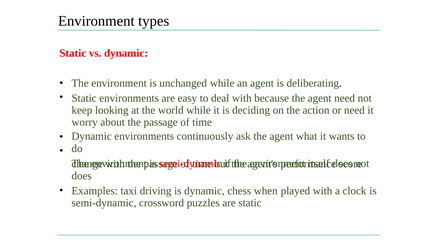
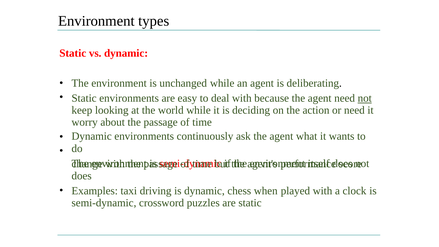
not at (365, 98) underline: none -> present
